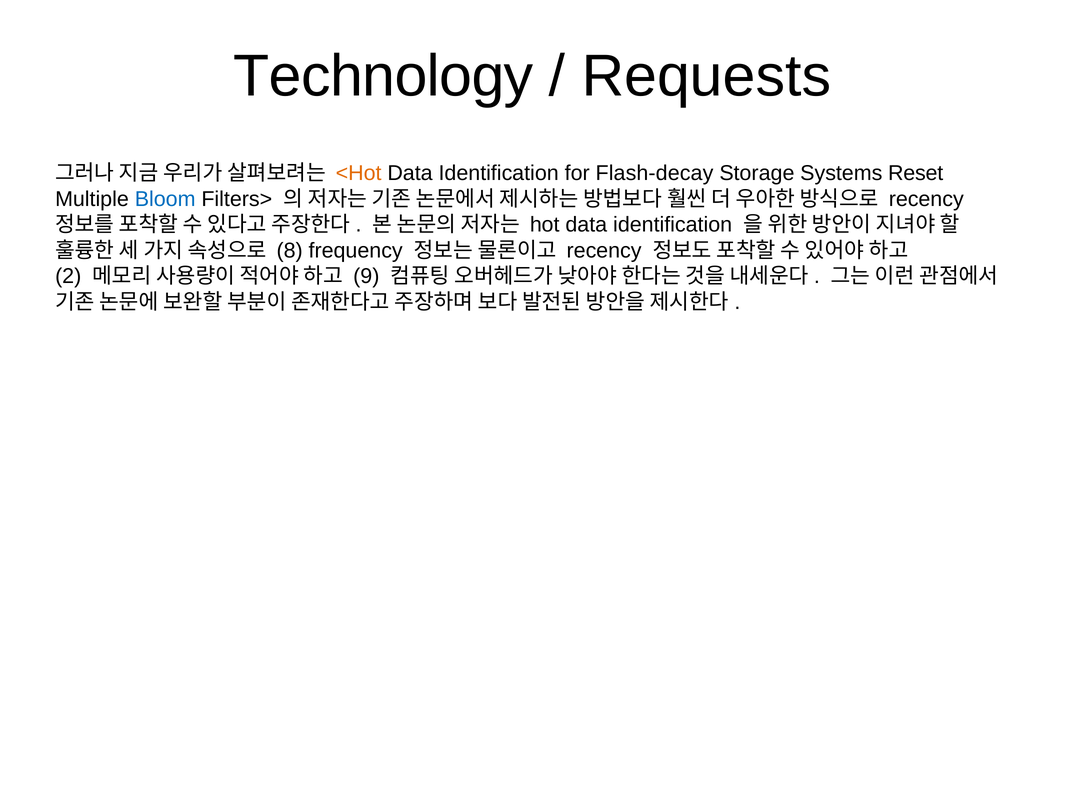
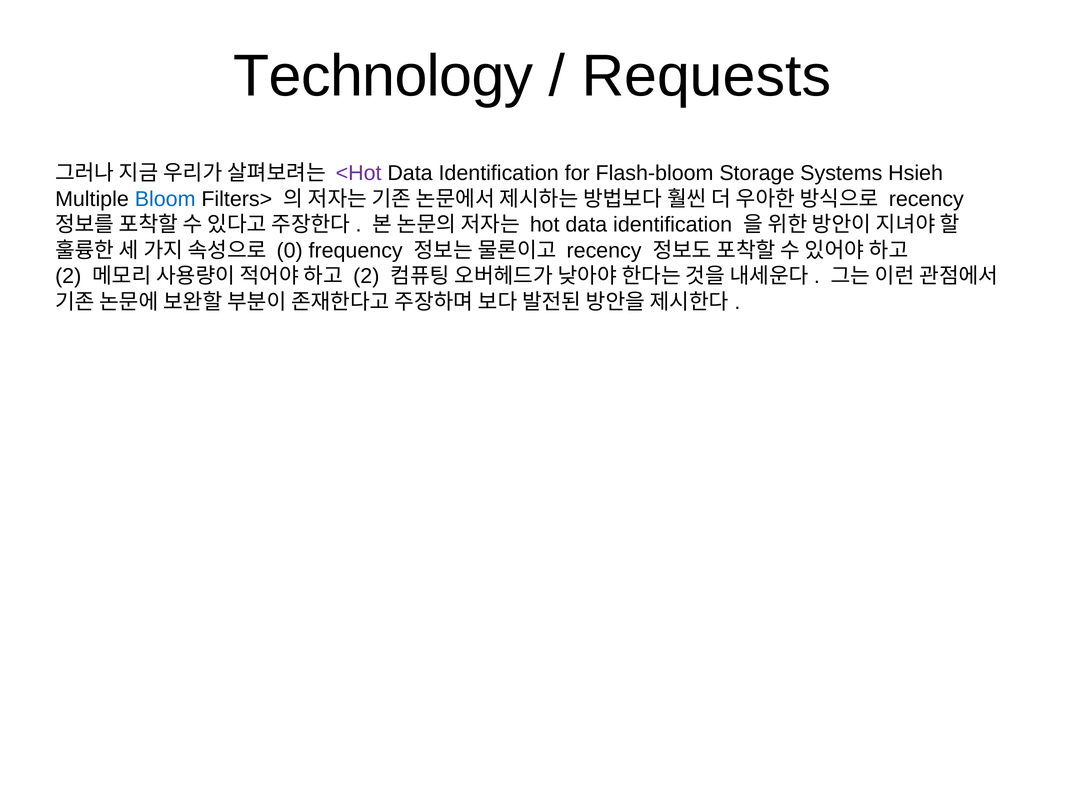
<Hot colour: orange -> purple
Flash-decay: Flash-decay -> Flash-bloom
Reset: Reset -> Hsieh
8: 8 -> 0
9 at (366, 276): 9 -> 2
